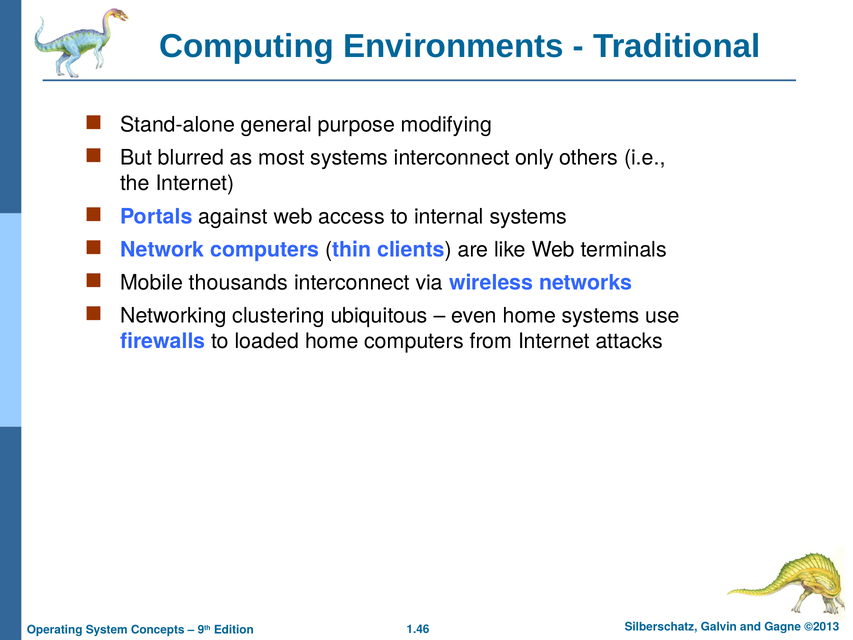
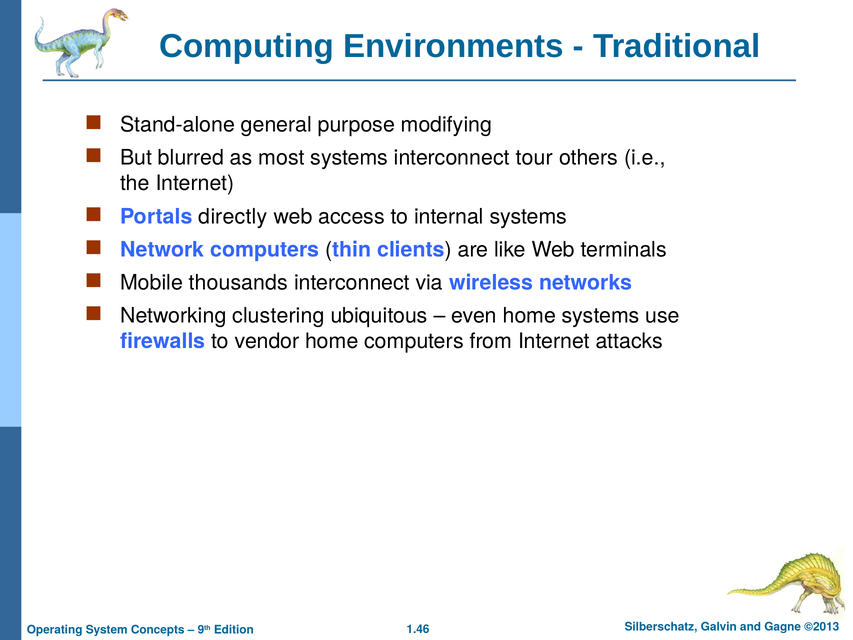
only: only -> tour
against: against -> directly
loaded: loaded -> vendor
